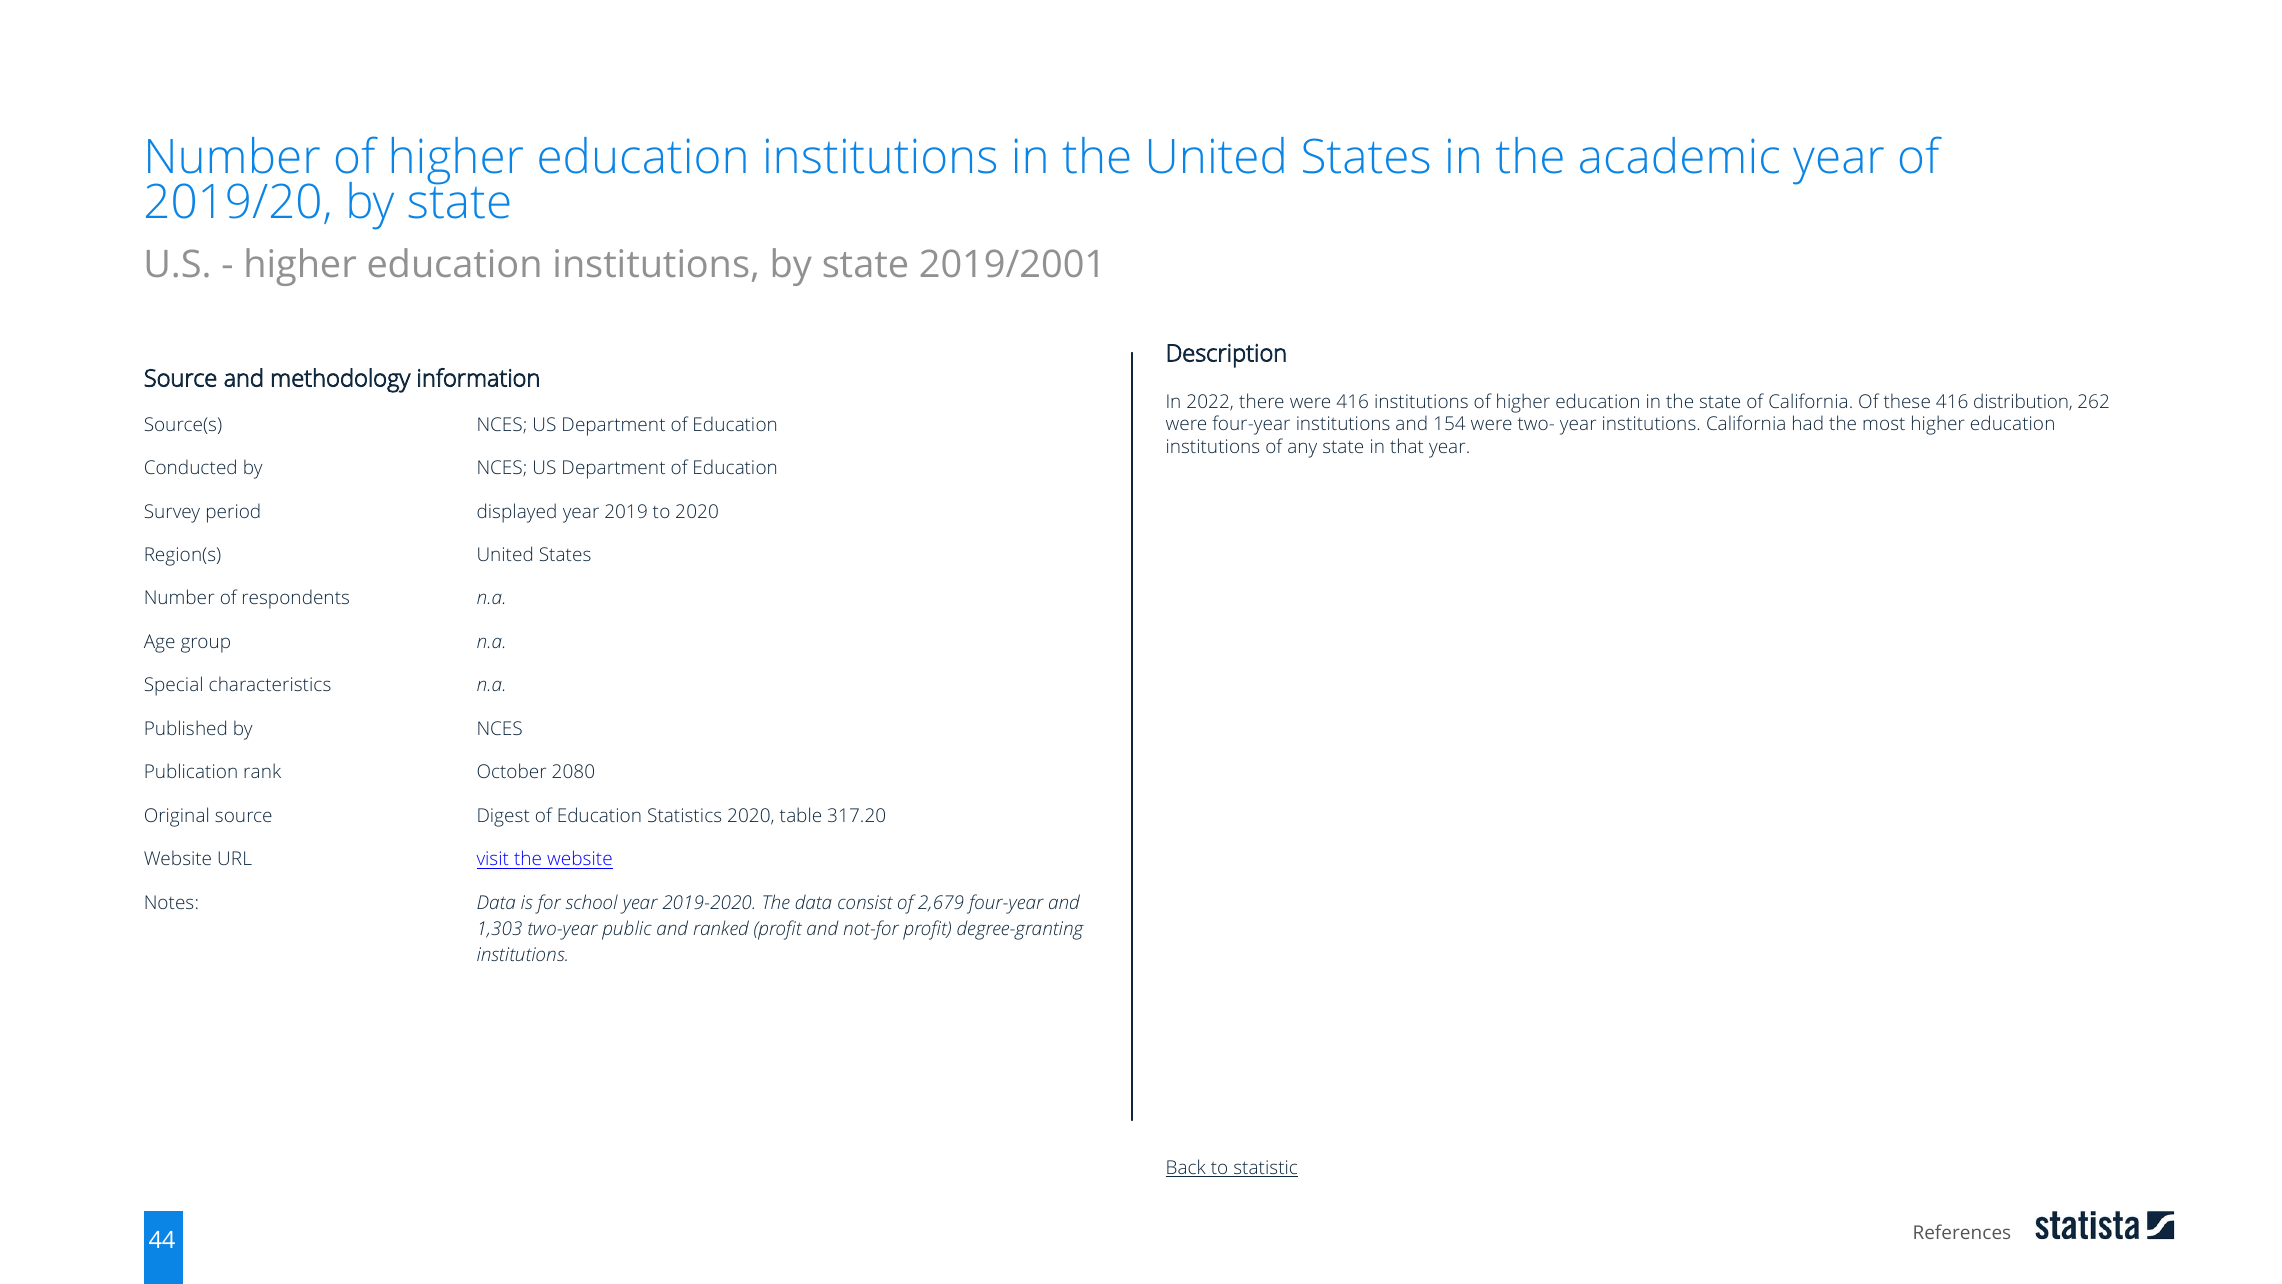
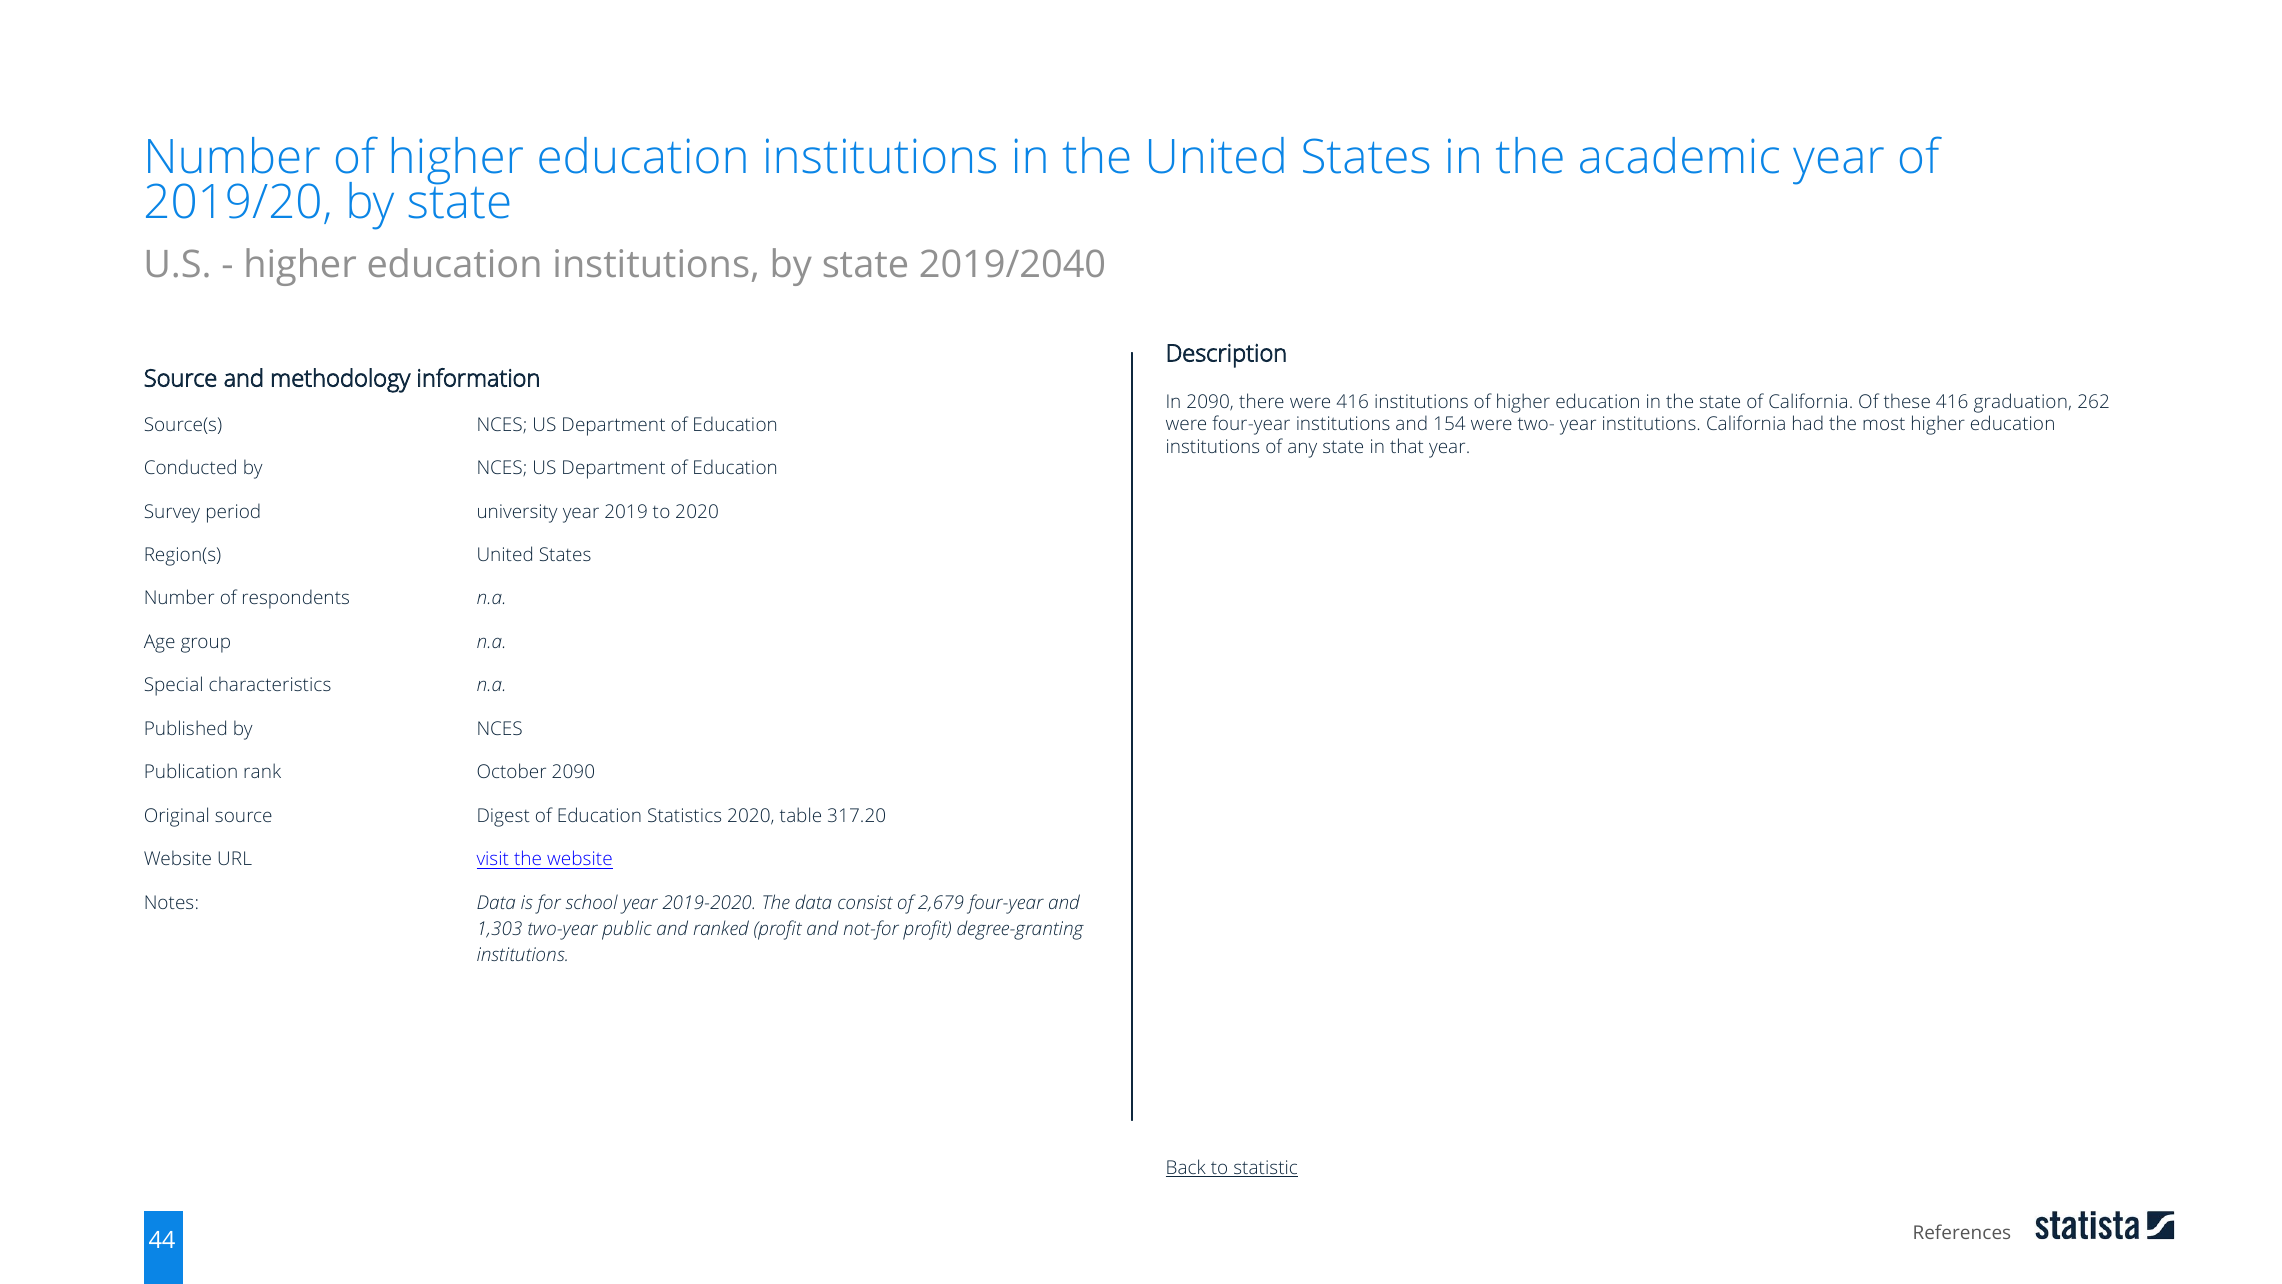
2019/2001: 2019/2001 -> 2019/2040
In 2022: 2022 -> 2090
distribution: distribution -> graduation
displayed: displayed -> university
October 2080: 2080 -> 2090
